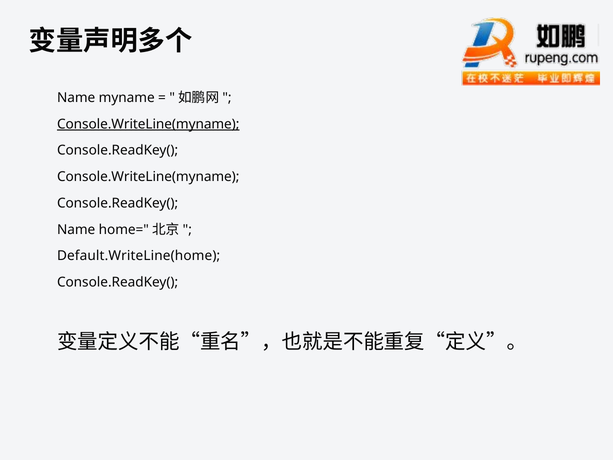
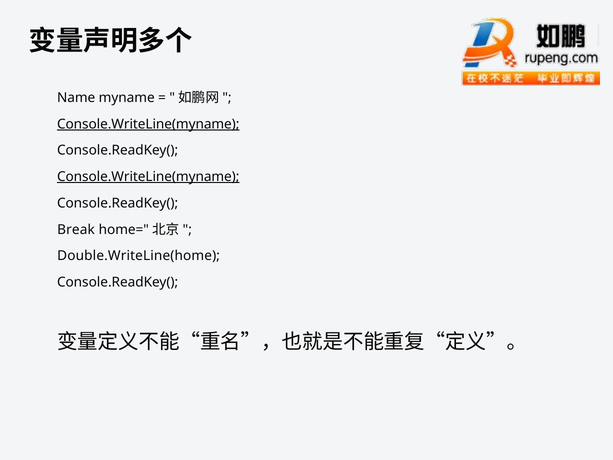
Console.WriteLine(myname at (148, 177) underline: none -> present
Name at (76, 229): Name -> Break
Default.WriteLine(home: Default.WriteLine(home -> Double.WriteLine(home
